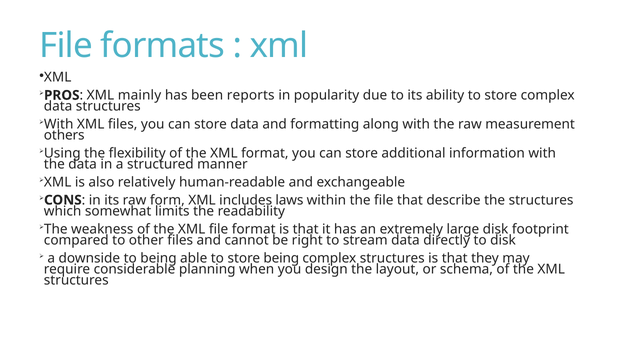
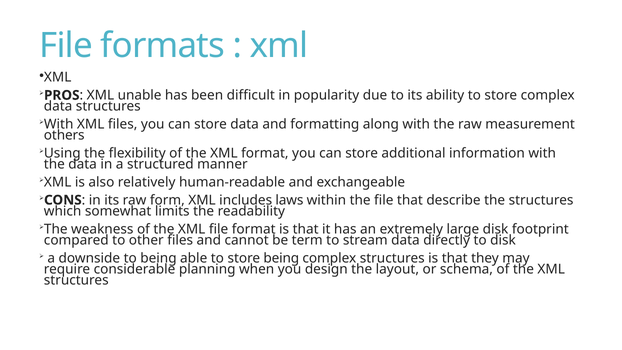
mainly: mainly -> unable
reports: reports -> difficult
right: right -> term
